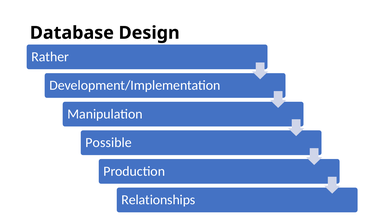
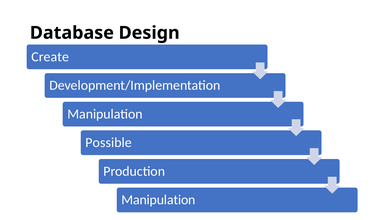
Rather: Rather -> Create
Relationships at (158, 200): Relationships -> Manipulation
